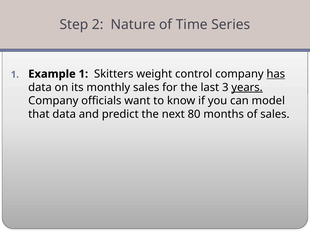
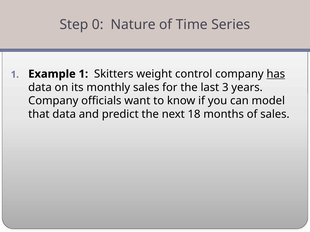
2: 2 -> 0
years underline: present -> none
80: 80 -> 18
